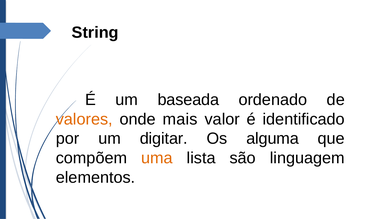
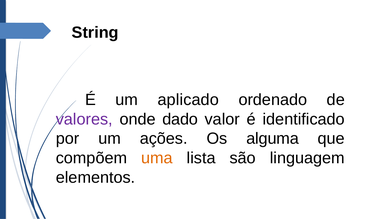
baseada: baseada -> aplicado
valores colour: orange -> purple
mais: mais -> dado
digitar: digitar -> ações
